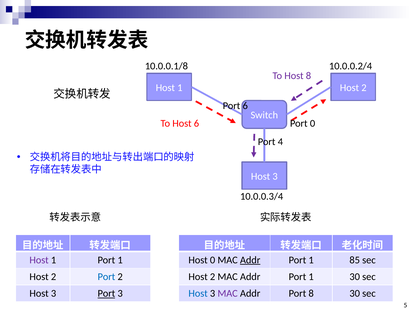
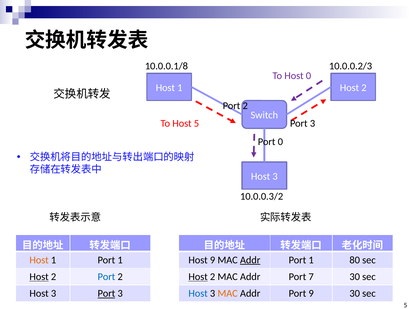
10.0.0.2/4: 10.0.0.2/4 -> 10.0.0.2/3
Host 8: 8 -> 0
6 at (245, 106): 6 -> 2
0 at (313, 123): 0 -> 3
Host 6: 6 -> 5
Port 4: 4 -> 0
10.0.0.3/4: 10.0.0.3/4 -> 10.0.0.3/2
Host at (39, 260) colour: purple -> orange
Host 0: 0 -> 9
85: 85 -> 80
Host at (39, 277) underline: none -> present
Host at (198, 277) underline: none -> present
1 at (311, 277): 1 -> 7
MAC at (228, 293) colour: purple -> orange
Port 8: 8 -> 9
